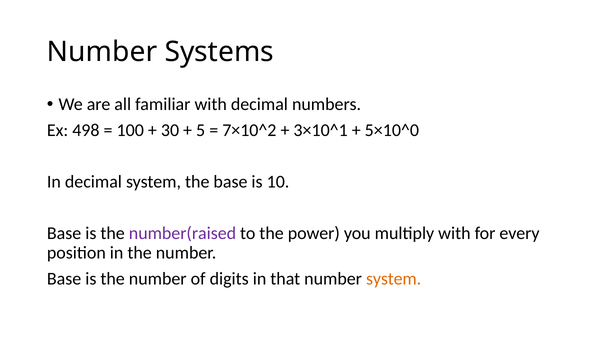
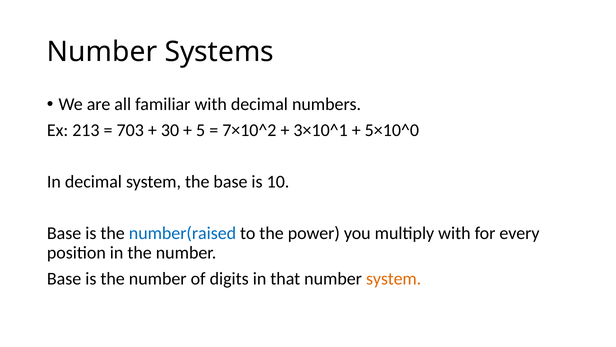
498: 498 -> 213
100: 100 -> 703
number(raised colour: purple -> blue
